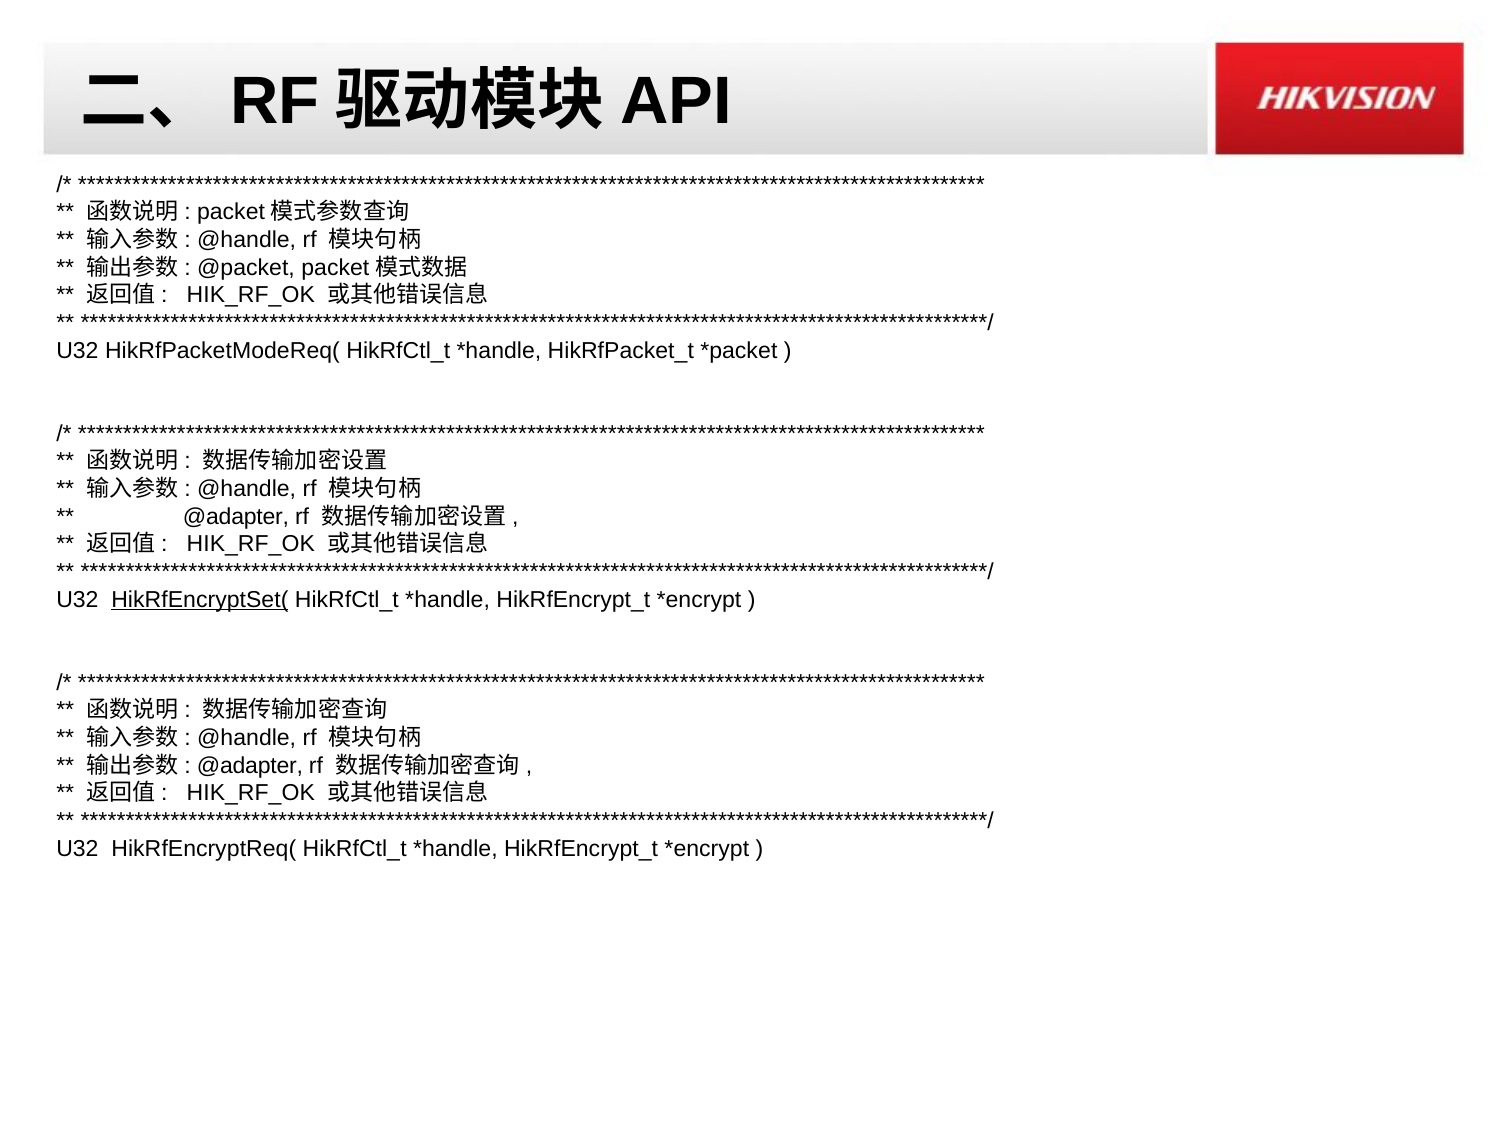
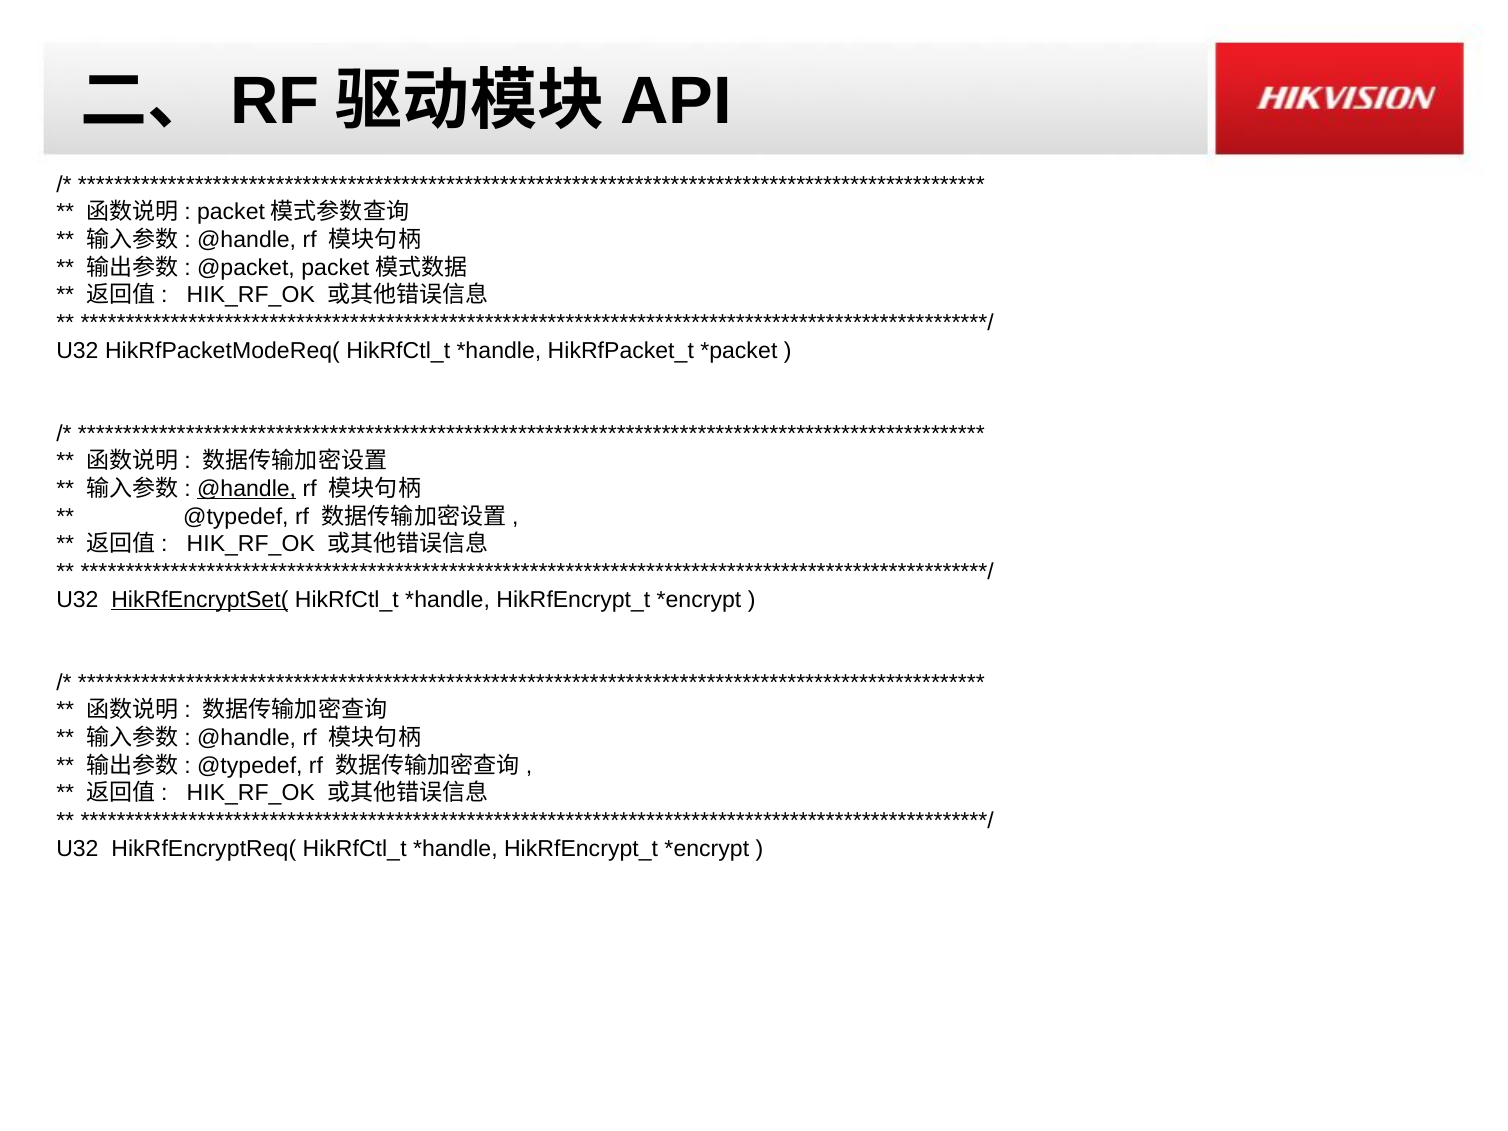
@handle at (247, 489) underline: none -> present
@adapter at (236, 517): @adapter -> @typedef
@adapter at (250, 766): @adapter -> @typedef
